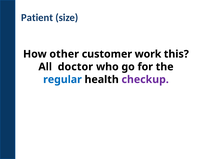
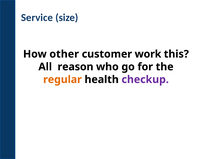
Patient: Patient -> Service
doctor: doctor -> reason
regular colour: blue -> orange
